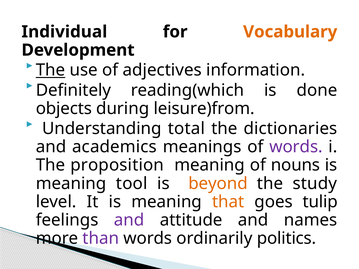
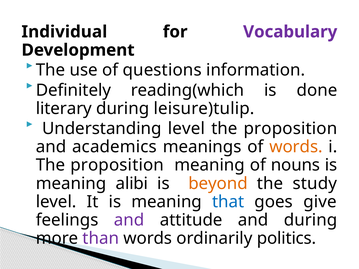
Vocabulary colour: orange -> purple
The at (51, 70) underline: present -> none
adjectives: adjectives -> questions
objects: objects -> literary
leisure)from: leisure)from -> leisure)tulip
Understanding total: total -> level
dictionaries at (290, 129): dictionaries -> proposition
words at (296, 147) colour: purple -> orange
tool: tool -> alibi
that colour: orange -> blue
tulip: tulip -> give
and names: names -> during
